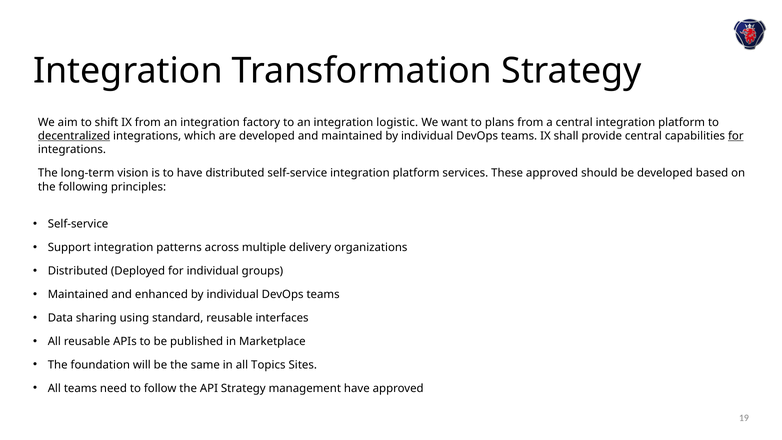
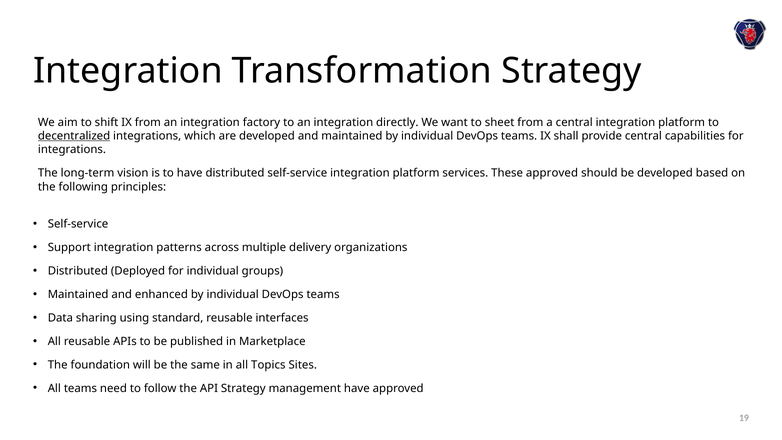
logistic: logistic -> directly
plans: plans -> sheet
for at (736, 136) underline: present -> none
